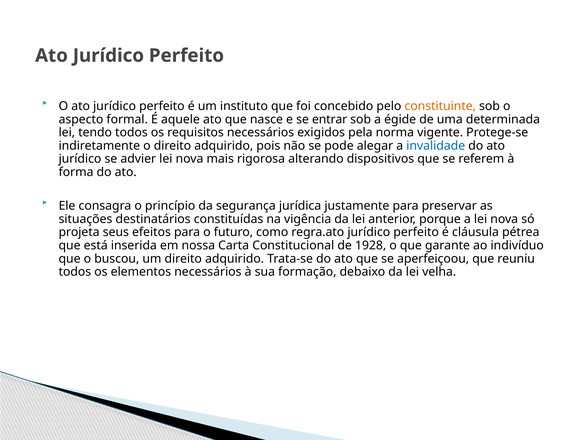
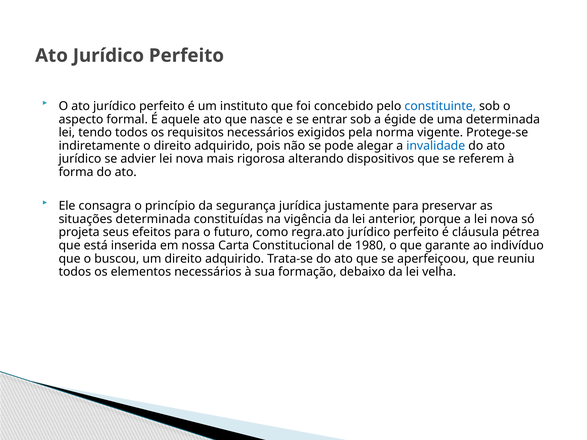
constituinte colour: orange -> blue
situações destinatários: destinatários -> determinada
1928: 1928 -> 1980
